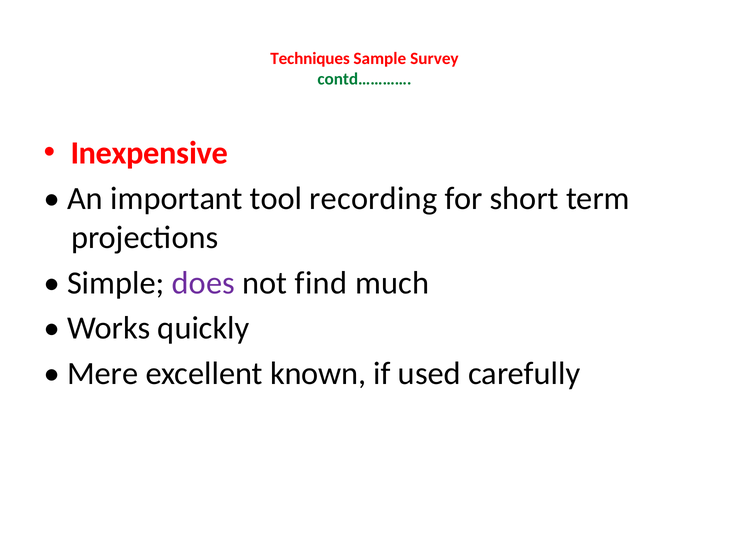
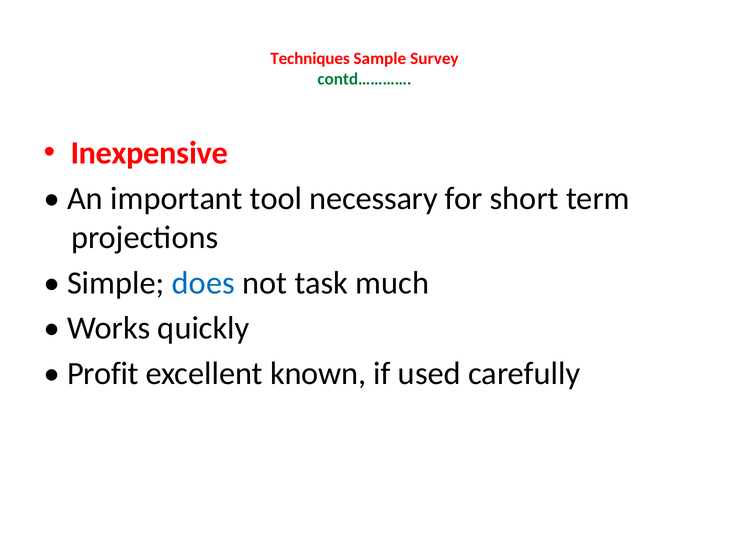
recording: recording -> necessary
does colour: purple -> blue
find: find -> task
Mere: Mere -> Profit
